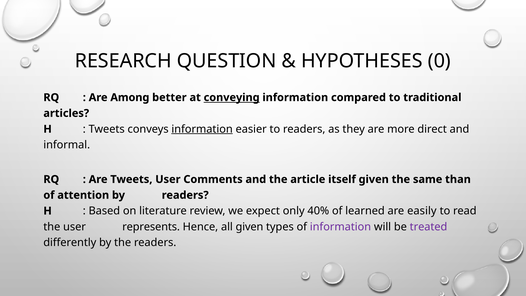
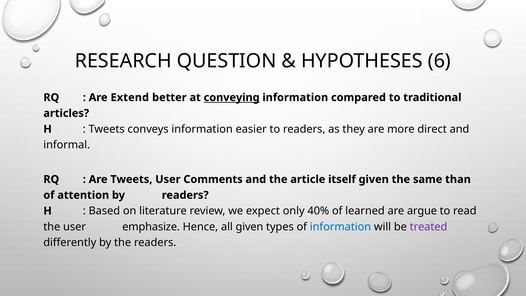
0: 0 -> 6
Among: Among -> Extend
information at (202, 129) underline: present -> none
easily: easily -> argue
represents: represents -> emphasize
information at (340, 227) colour: purple -> blue
